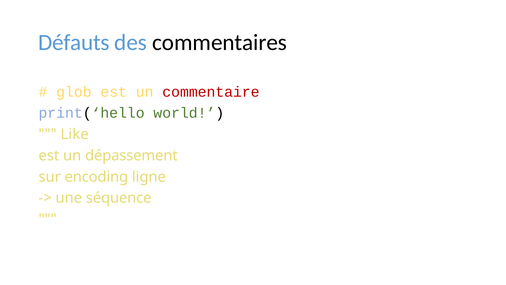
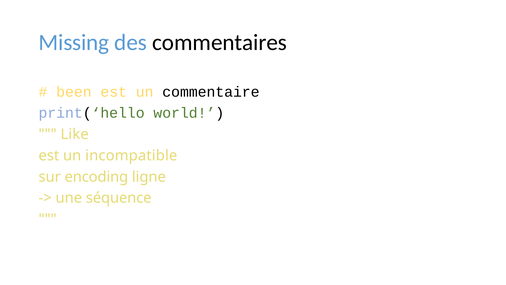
Défauts: Défauts -> Missing
glob: glob -> been
commentaire colour: red -> black
dépassement: dépassement -> incompatible
